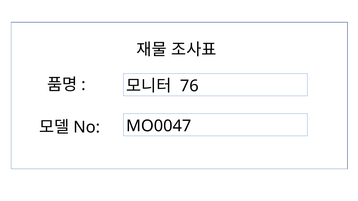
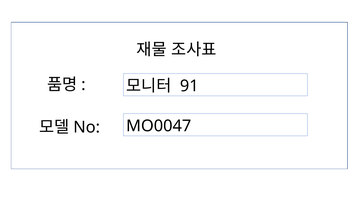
76: 76 -> 91
